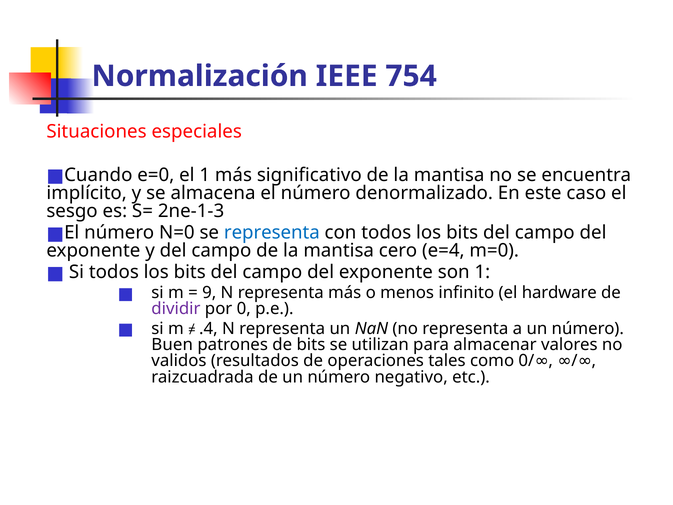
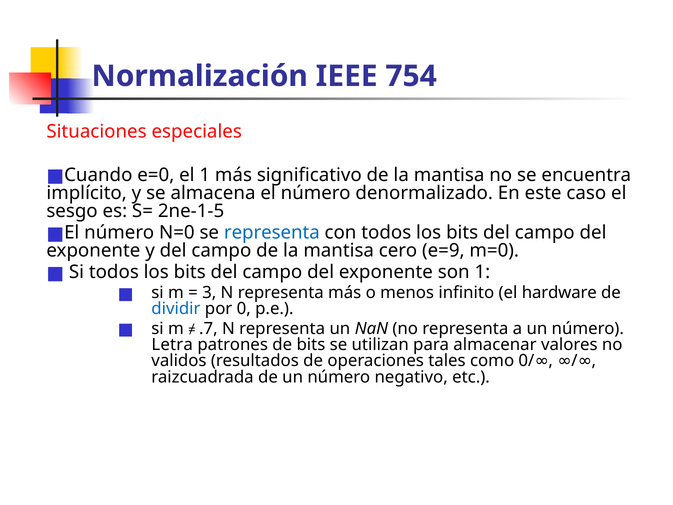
2ne-1-3: 2ne-1-3 -> 2ne-1-5
e=4: e=4 -> e=9
9: 9 -> 3
dividir colour: purple -> blue
.4: .4 -> .7
Buen: Buen -> Letra
